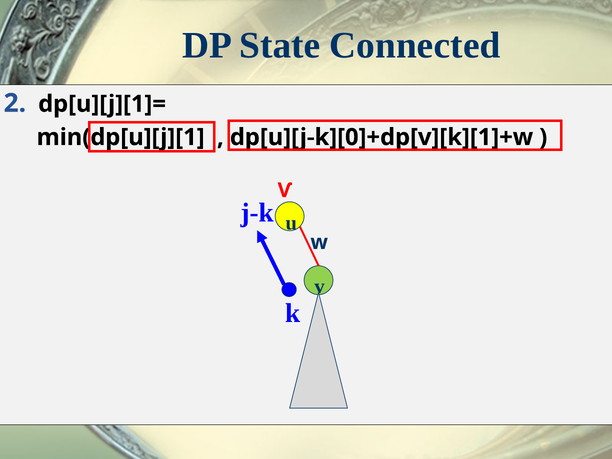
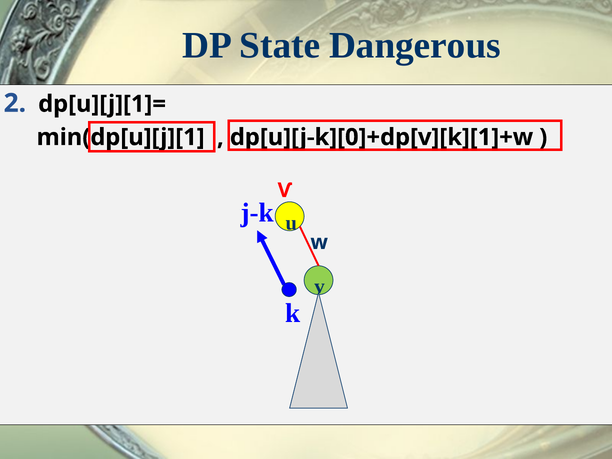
Connected: Connected -> Dangerous
